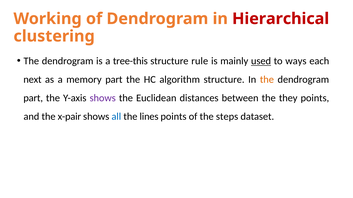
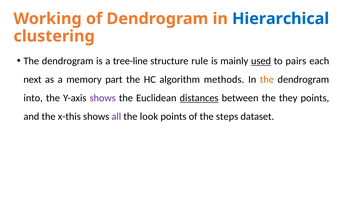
Hierarchical colour: red -> blue
tree-this: tree-this -> tree-line
ways: ways -> pairs
algorithm structure: structure -> methods
part at (33, 98): part -> into
distances underline: none -> present
x-pair: x-pair -> x-this
all colour: blue -> purple
lines: lines -> look
